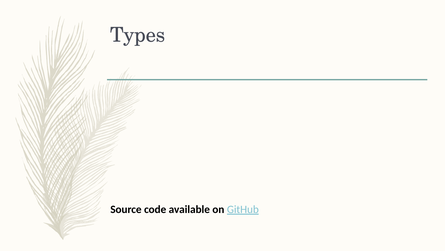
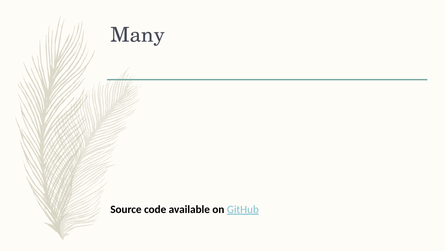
Types: Types -> Many
